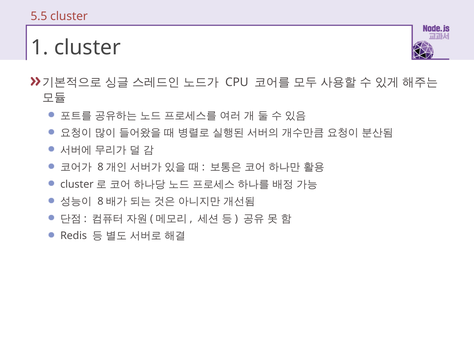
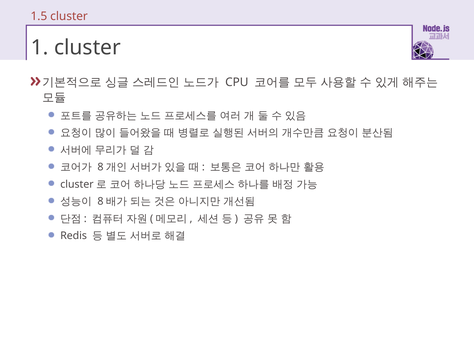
5.5: 5.5 -> 1.5
